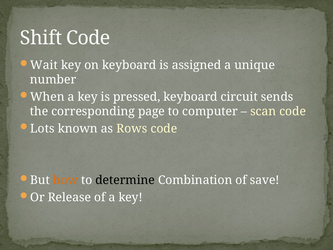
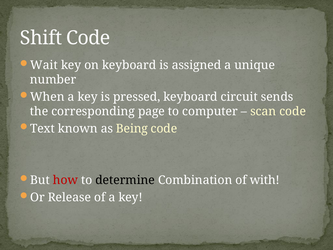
Lots: Lots -> Text
Rows: Rows -> Being
how colour: orange -> red
save: save -> with
